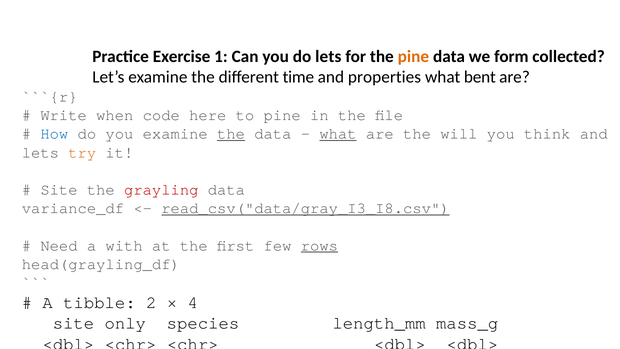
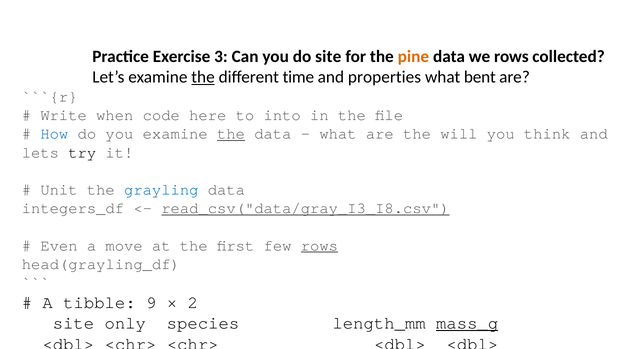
Exercise 1: 1 -> 3
do lets: lets -> site
we form: form -> rows
the at (203, 77) underline: none -> present
to pine: pine -> into
what at (338, 134) underline: present -> none
try colour: orange -> black
Site at (59, 190): Site -> Unit
grayling at (161, 190) colour: red -> blue
variance_df: variance_df -> integers_df
Need: Need -> Even
with: with -> move
tibble 2: 2 -> 9
4 at (193, 302): 4 -> 2
mass_g underline: none -> present
